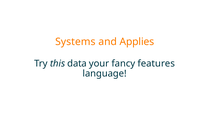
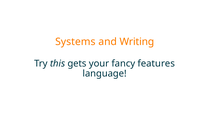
Applies: Applies -> Writing
data: data -> gets
